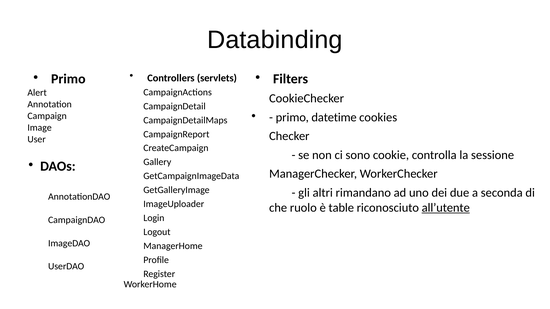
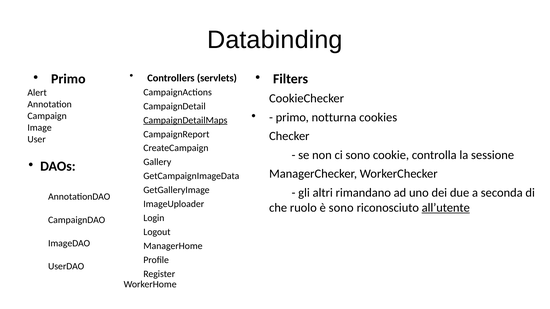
datetime: datetime -> notturna
CampaignDetailMaps underline: none -> present
è table: table -> sono
